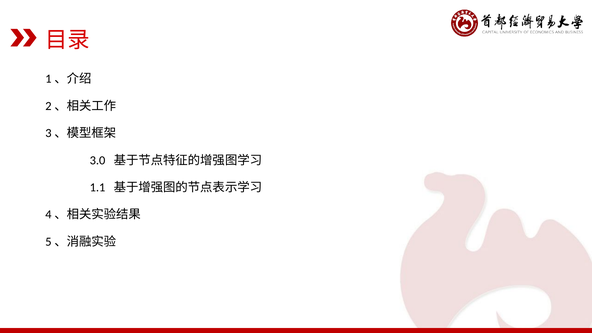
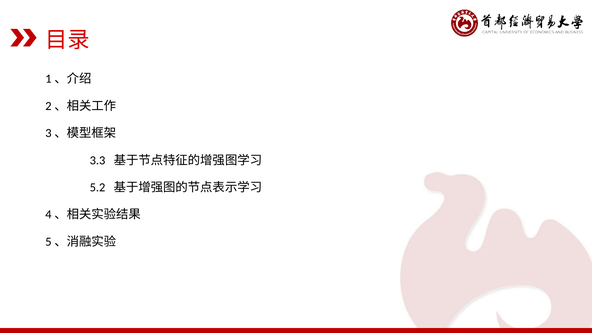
3.0: 3.0 -> 3.3
1.1: 1.1 -> 5.2
